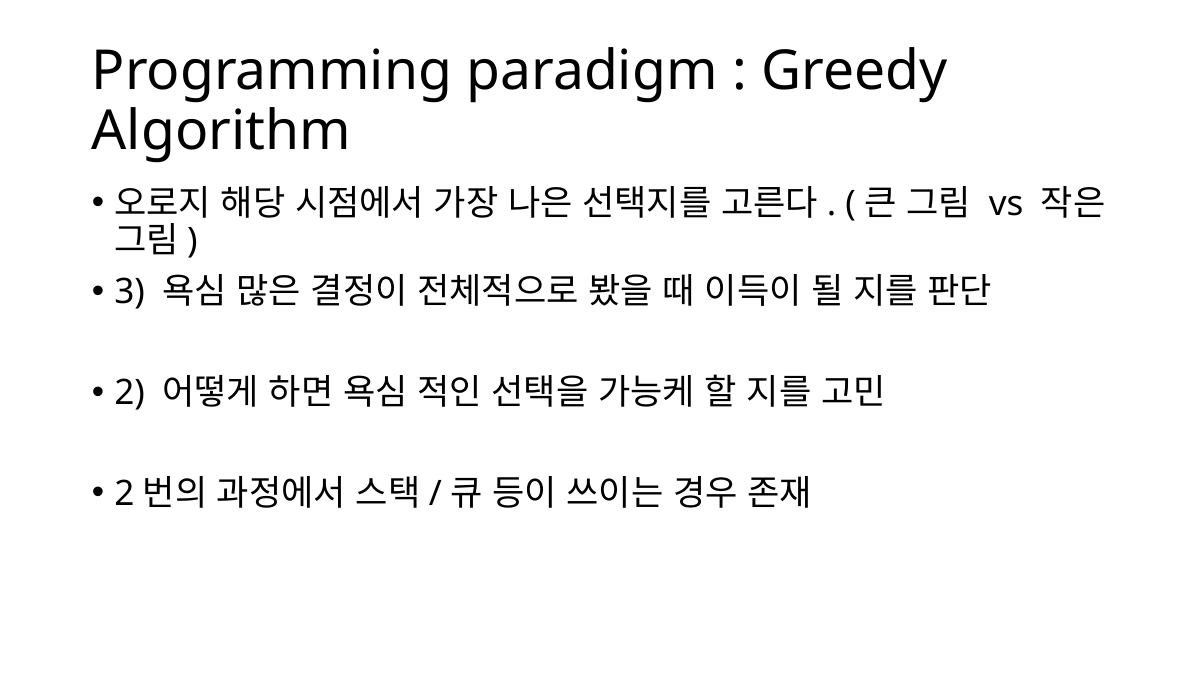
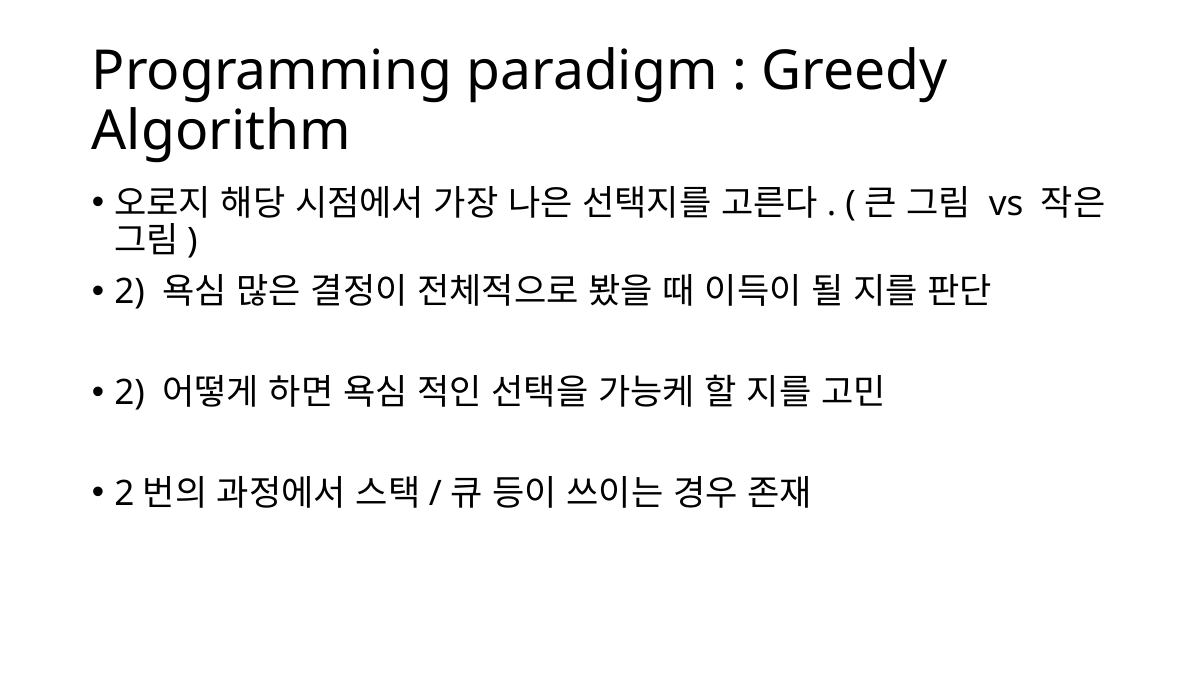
3 at (130, 292): 3 -> 2
